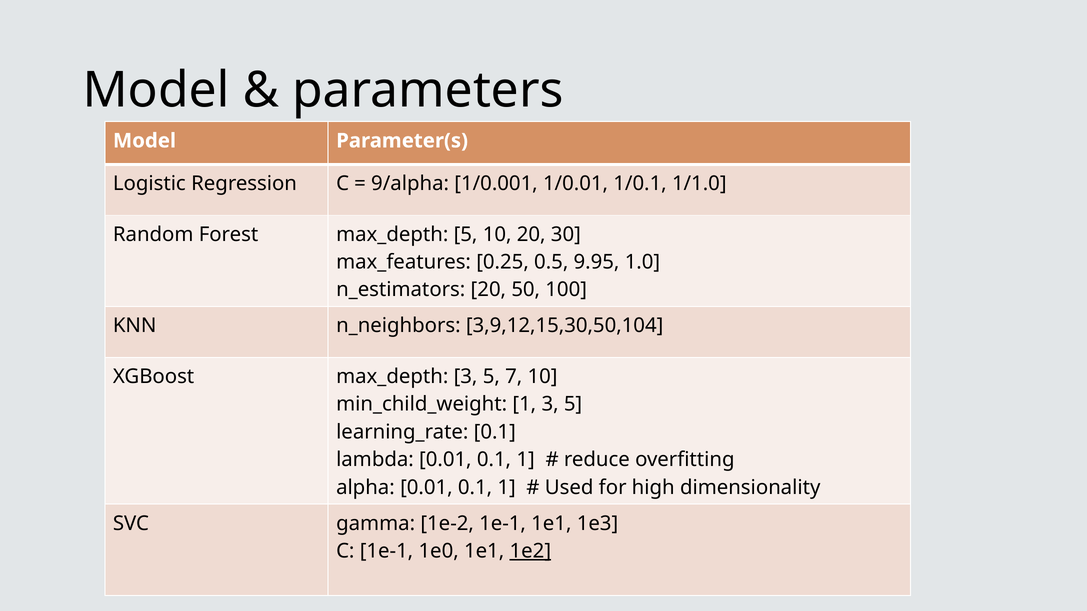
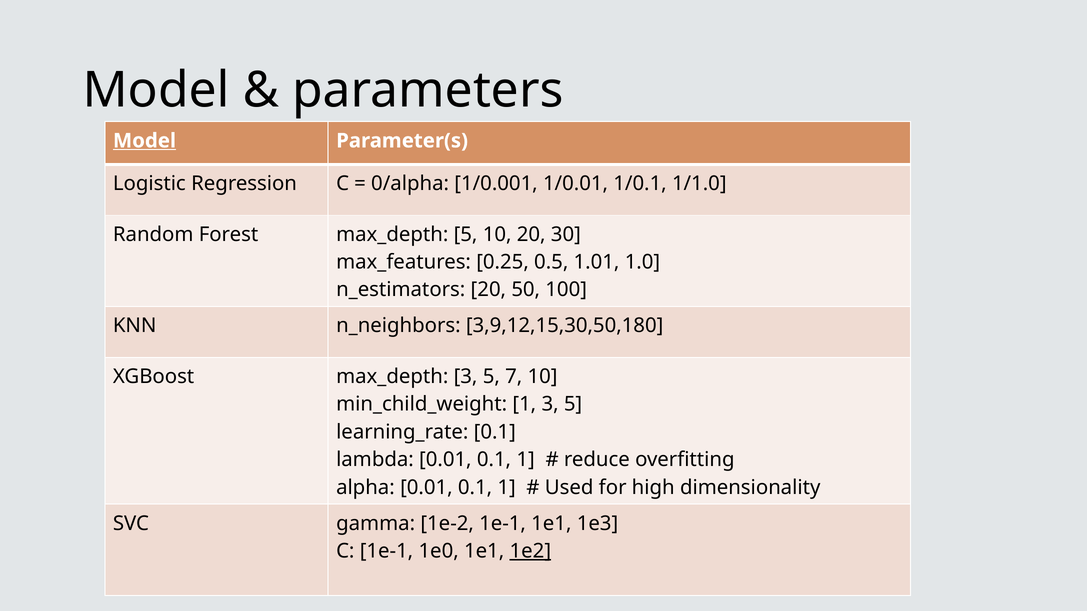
Model at (144, 141) underline: none -> present
9/alpha: 9/alpha -> 0/alpha
9.95: 9.95 -> 1.01
3,9,12,15,30,50,104: 3,9,12,15,30,50,104 -> 3,9,12,15,30,50,180
